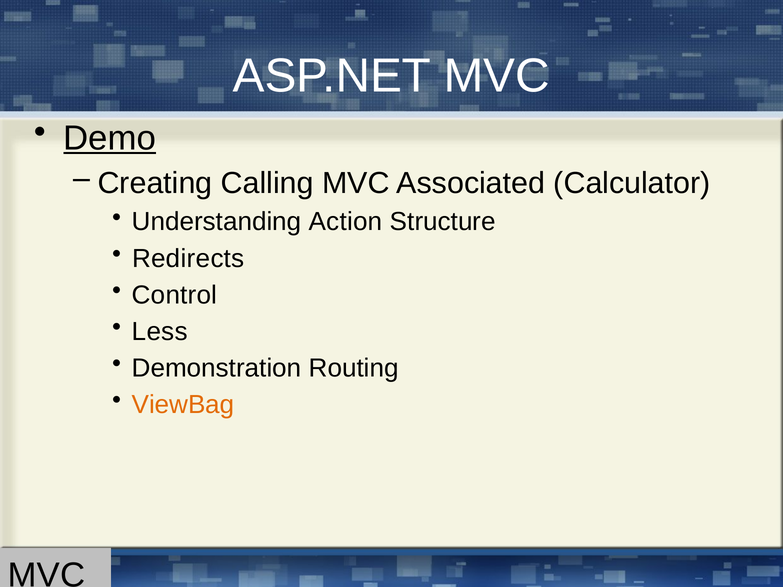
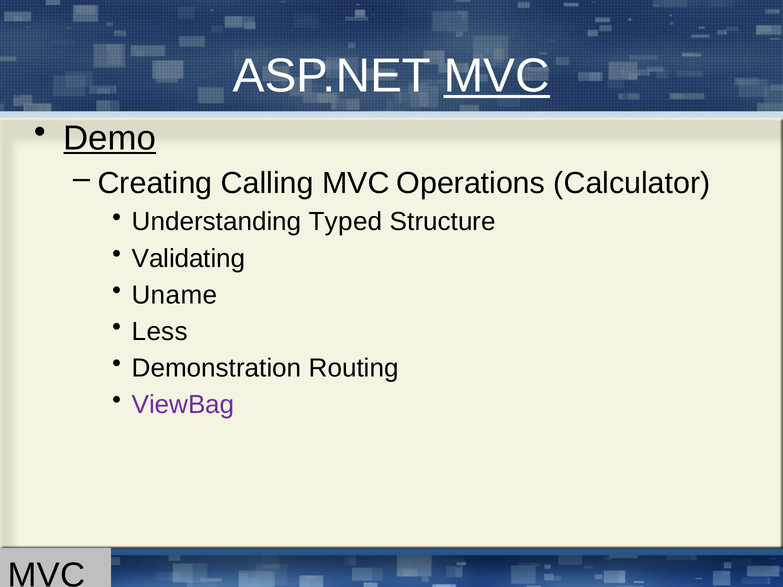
MVC at (497, 76) underline: none -> present
Associated: Associated -> Operations
Action: Action -> Typed
Redirects: Redirects -> Validating
Control: Control -> Uname
ViewBag colour: orange -> purple
